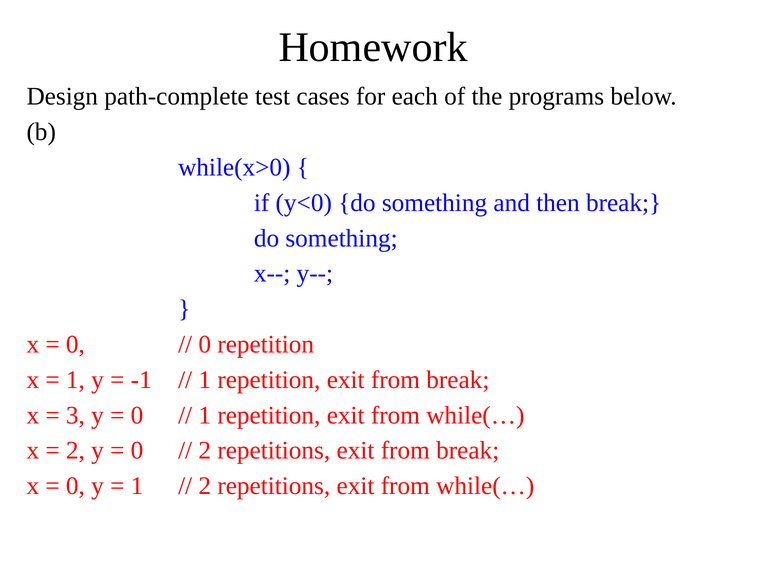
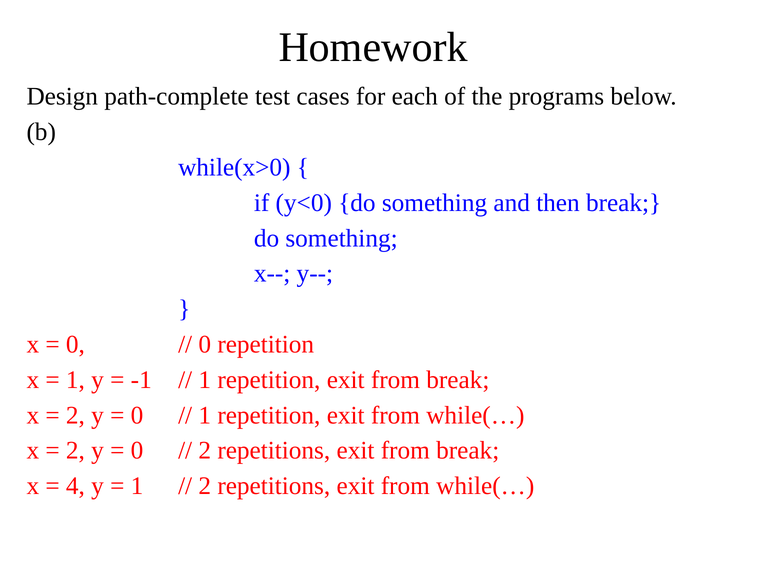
3 at (75, 415): 3 -> 2
0 at (75, 486): 0 -> 4
